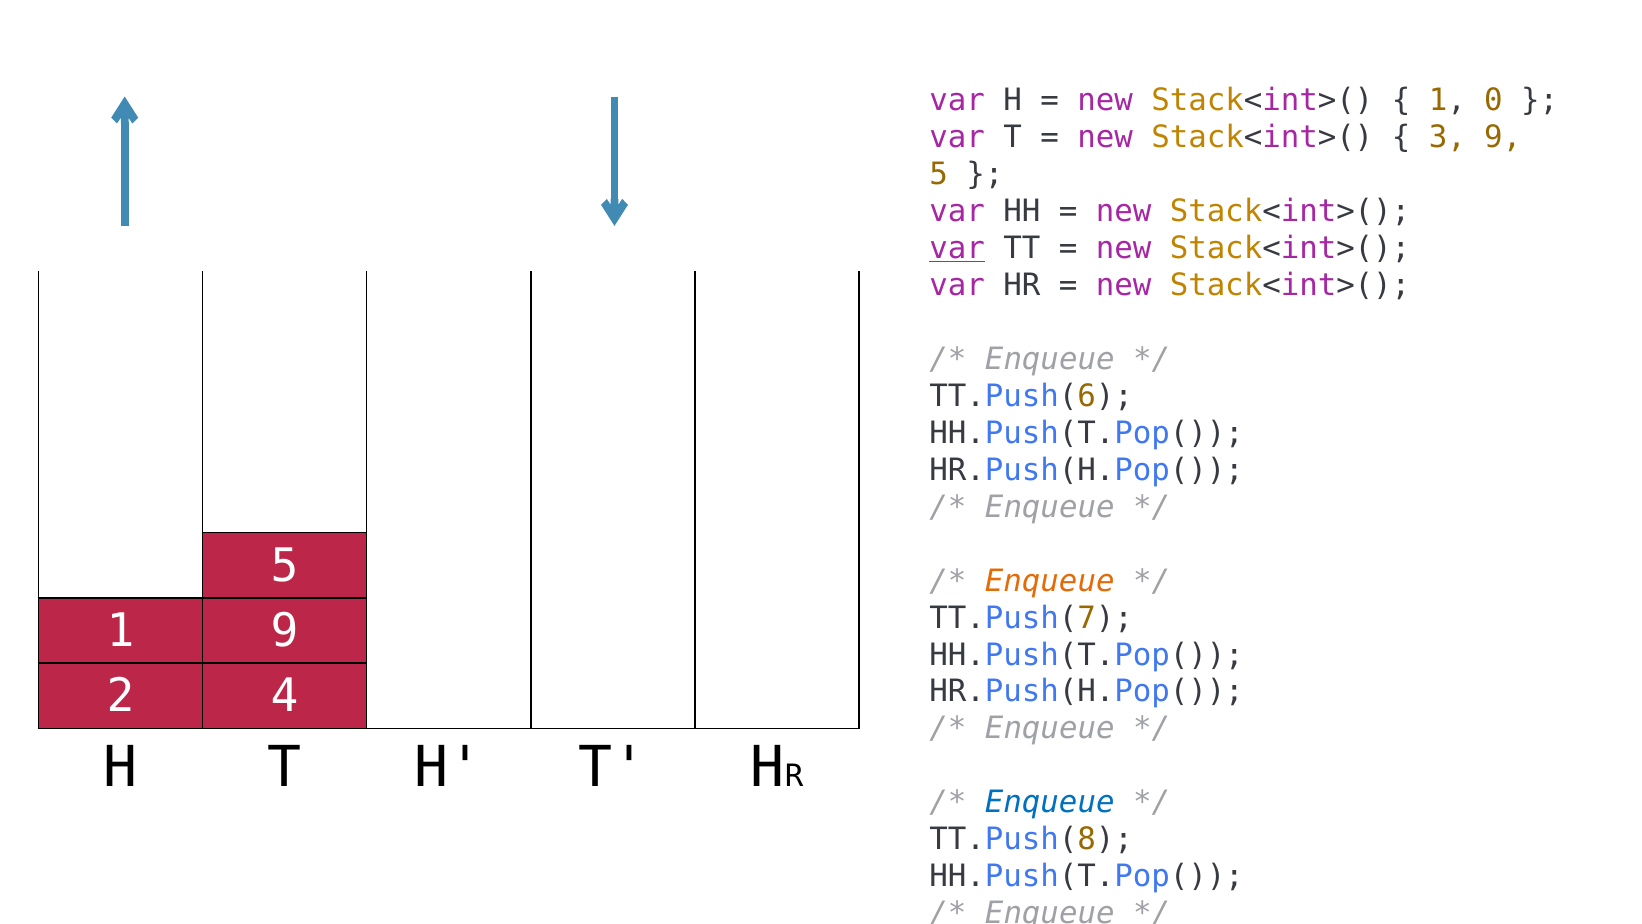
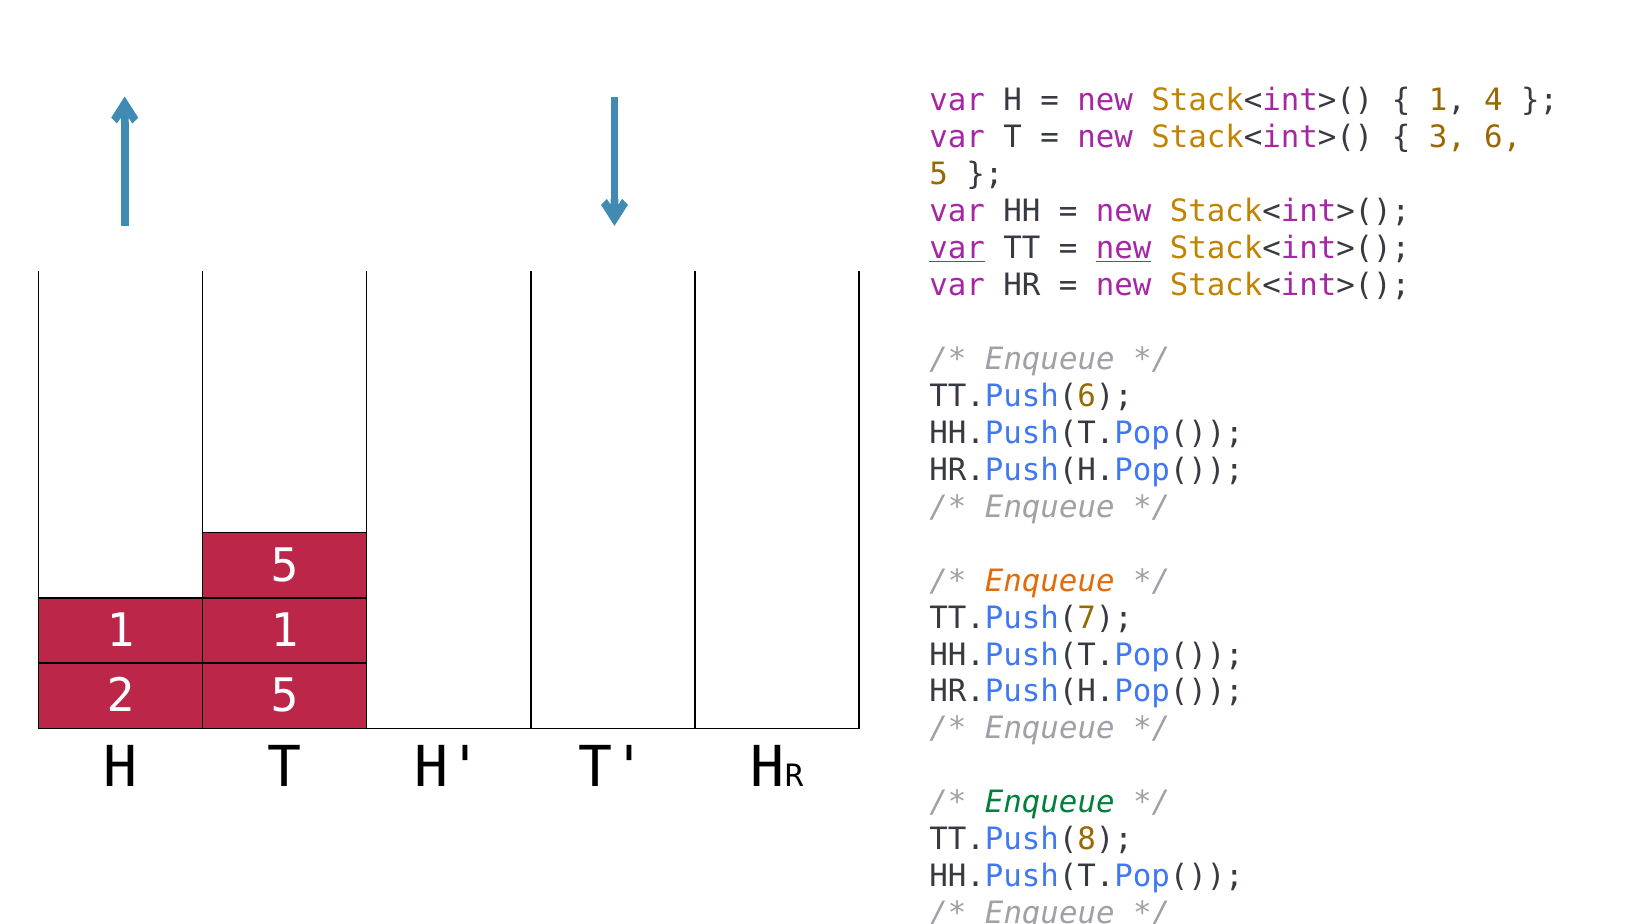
0: 0 -> 4
3 9: 9 -> 6
new at (1124, 248) underline: none -> present
1 9: 9 -> 1
2 4: 4 -> 5
Enqueue at (1050, 802) colour: blue -> green
